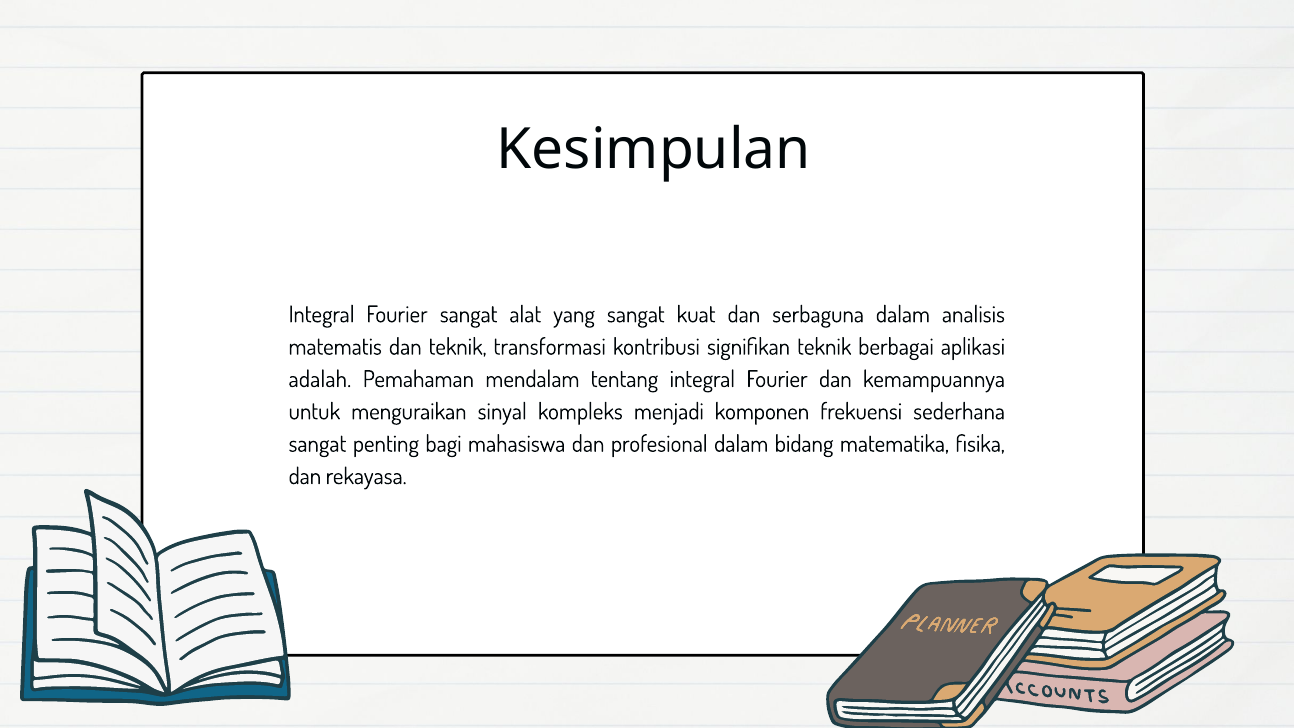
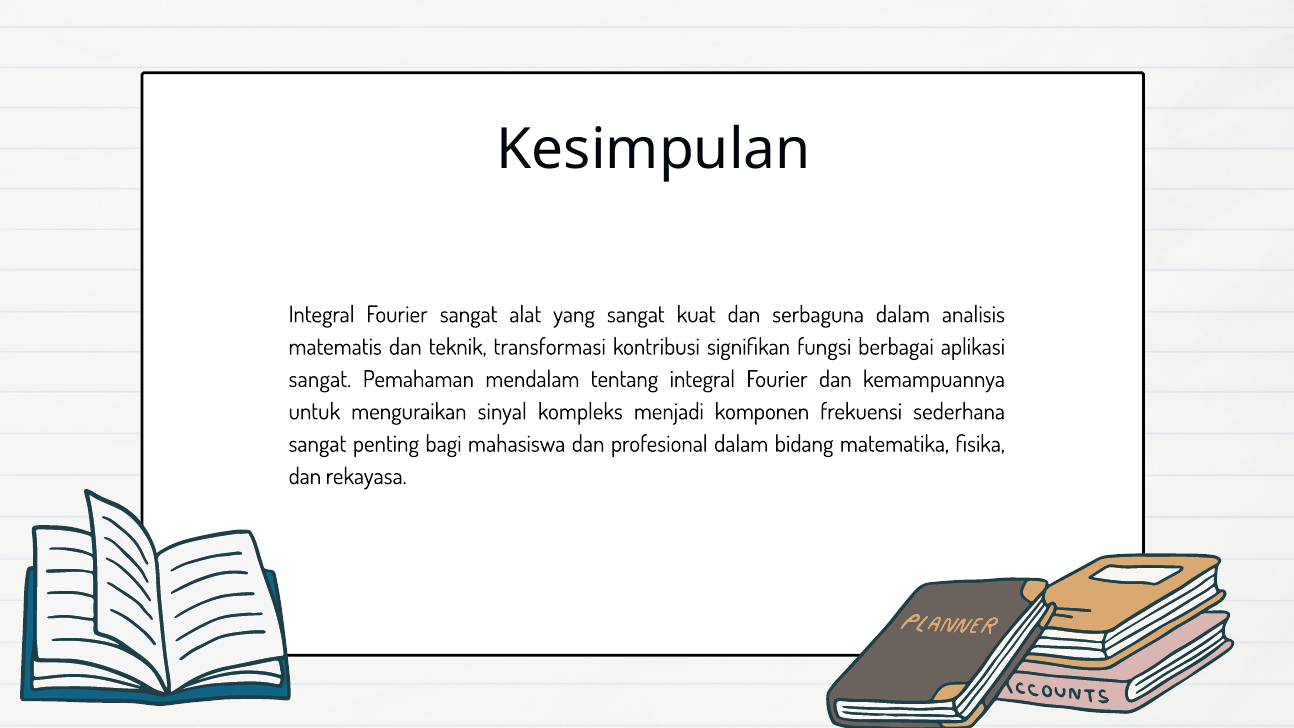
signifikan teknik: teknik -> fungsi
adalah at (320, 379): adalah -> sangat
